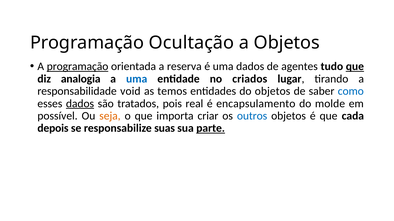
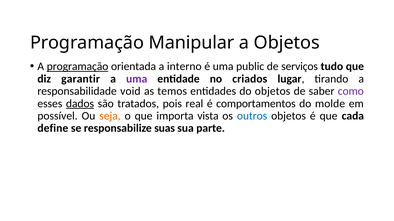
Ocultação: Ocultação -> Manipular
reserva: reserva -> interno
uma dados: dados -> public
agentes: agentes -> serviços
que at (355, 67) underline: present -> none
analogia: analogia -> garantir
uma at (137, 79) colour: blue -> purple
como colour: blue -> purple
encapsulamento: encapsulamento -> comportamentos
criar: criar -> vista
depois: depois -> define
parte underline: present -> none
